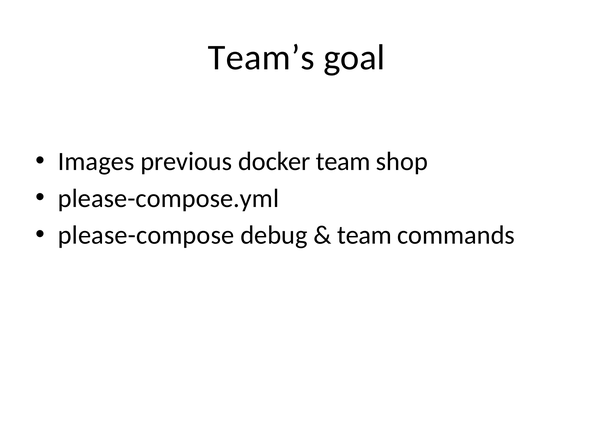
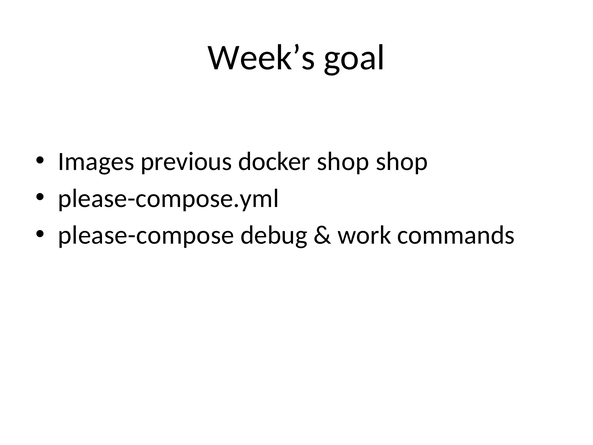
Team’s: Team’s -> Week’s
docker team: team -> shop
team at (365, 235): team -> work
